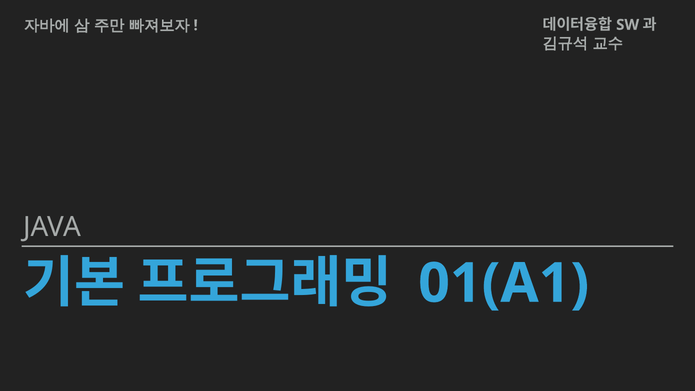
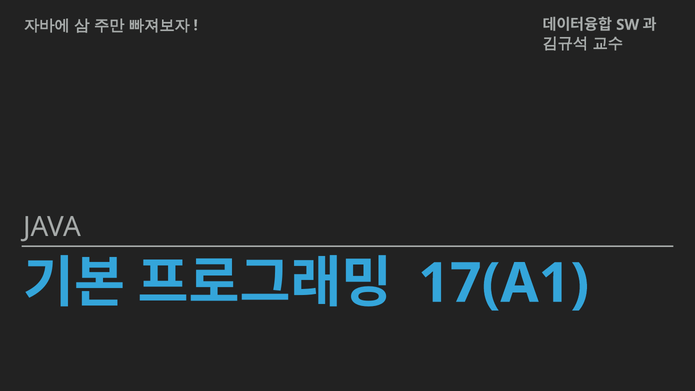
01(A1: 01(A1 -> 17(A1
